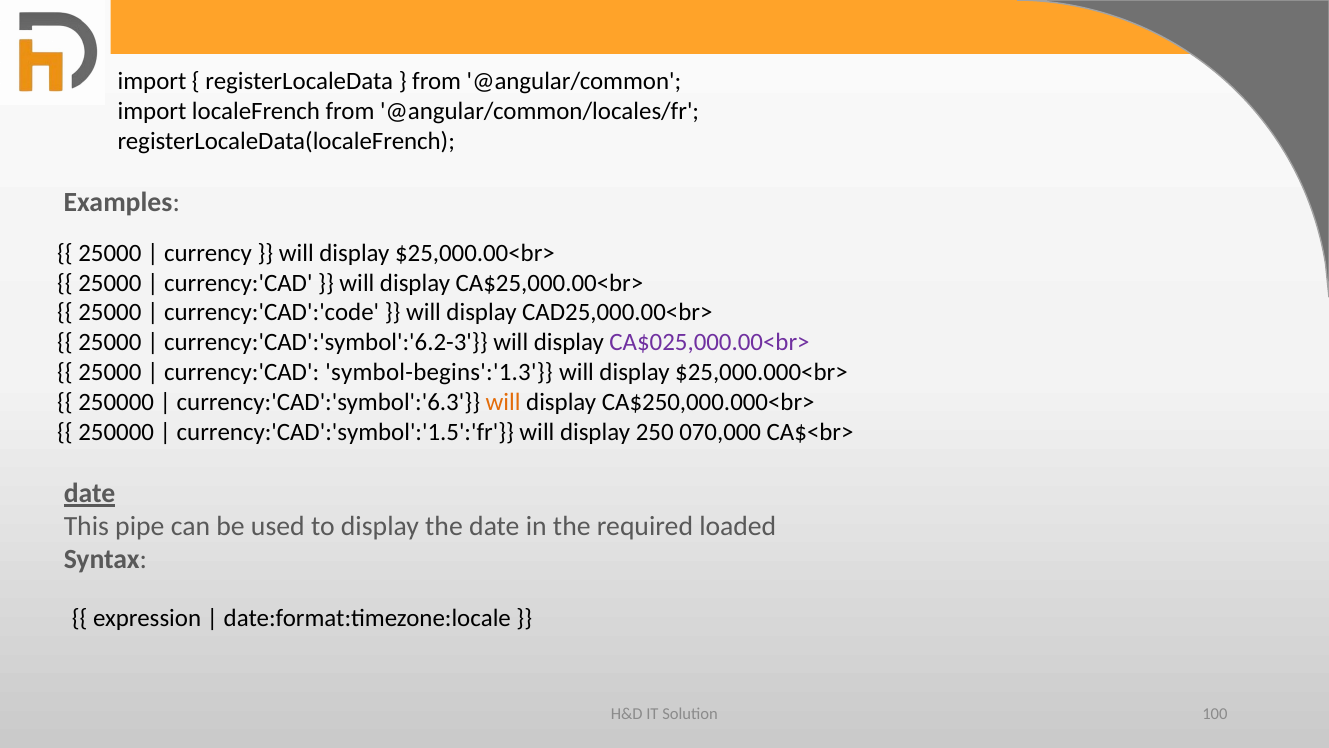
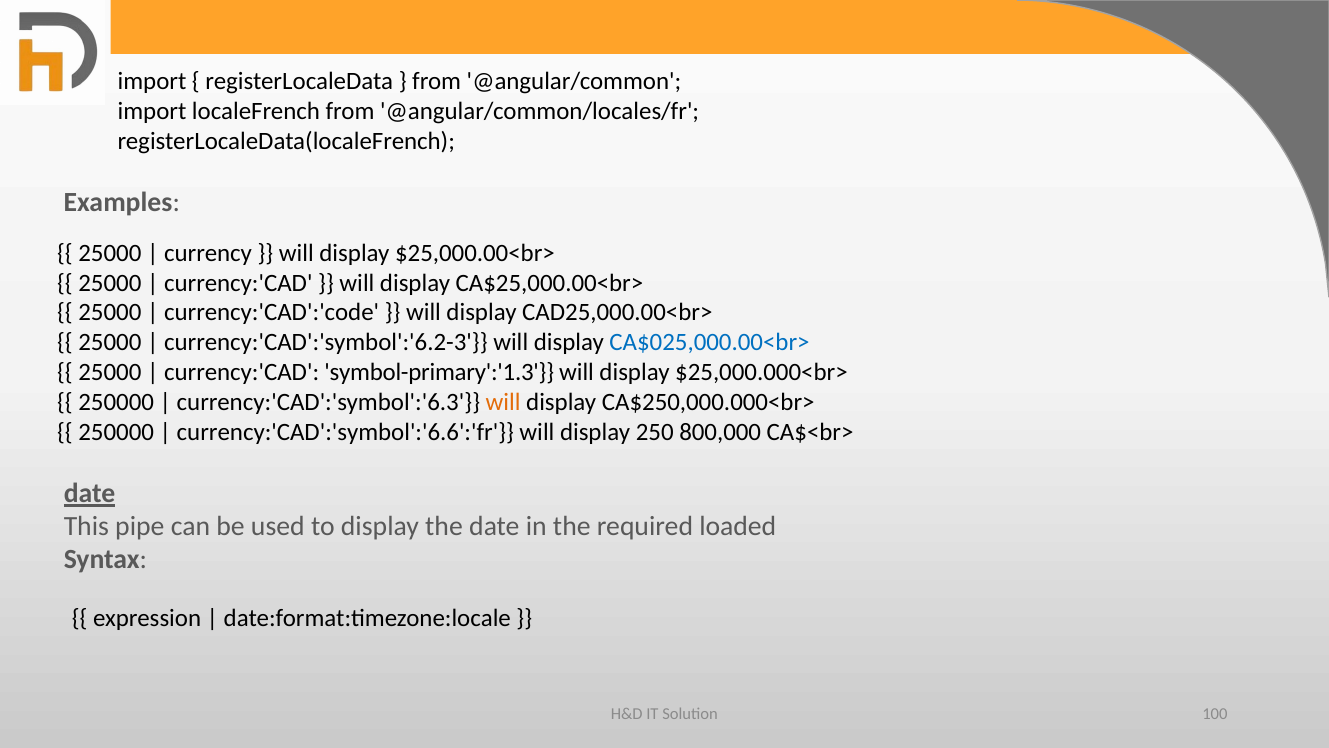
CA$025,000.00<br> colour: purple -> blue
symbol-begins':'1.3: symbol-begins':'1.3 -> symbol-primary':'1.3
currency:'CAD':'symbol':'1.5':'fr: currency:'CAD':'symbol':'1.5':'fr -> currency:'CAD':'symbol':'6.6':'fr
070,000: 070,000 -> 800,000
